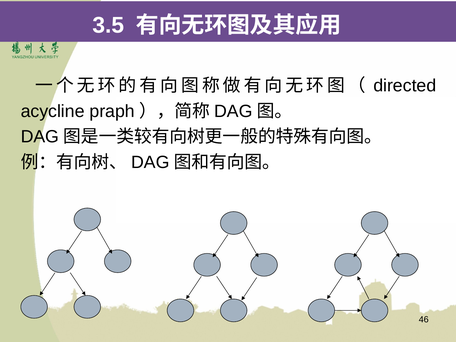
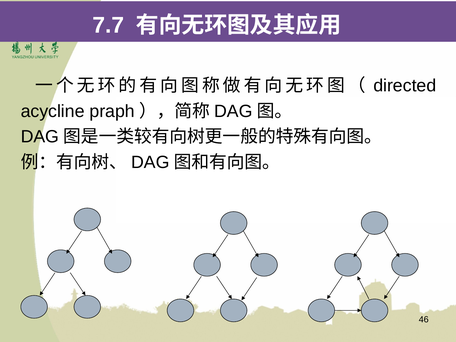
3.5: 3.5 -> 7.7
